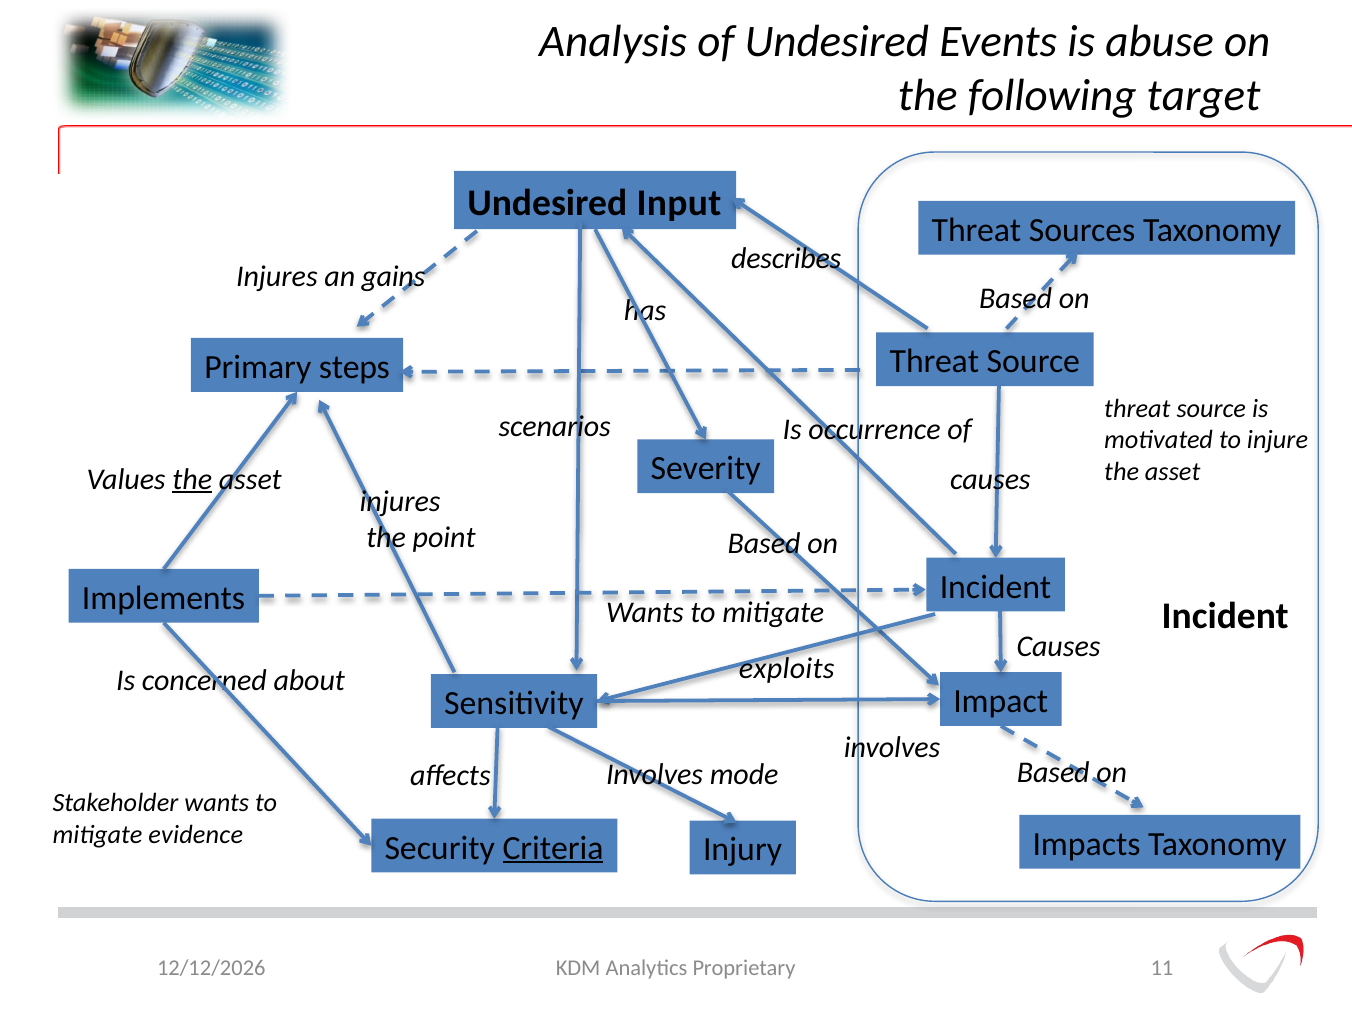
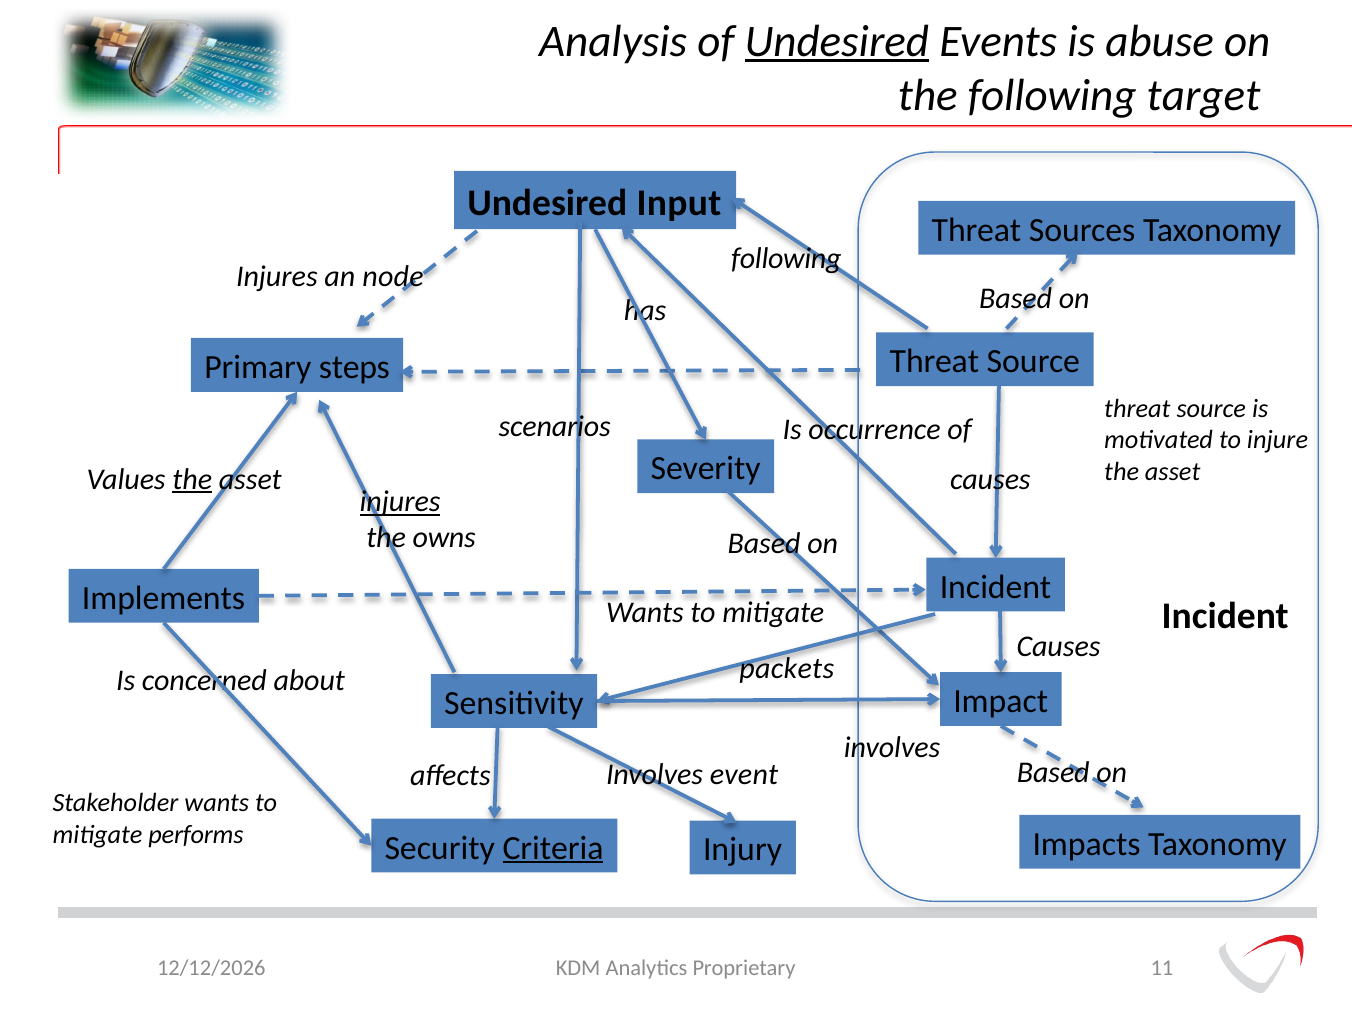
Undesired at (837, 41) underline: none -> present
describes at (786, 259): describes -> following
gains: gains -> node
injures at (400, 502) underline: none -> present
point: point -> owns
exploits: exploits -> packets
mode: mode -> event
evidence: evidence -> performs
